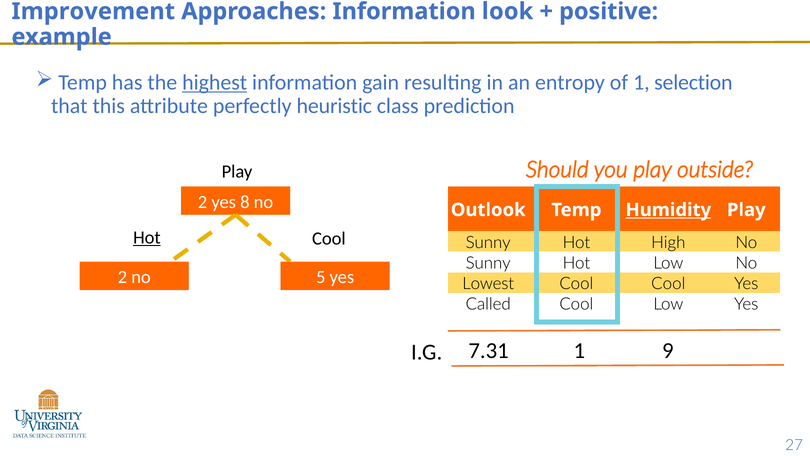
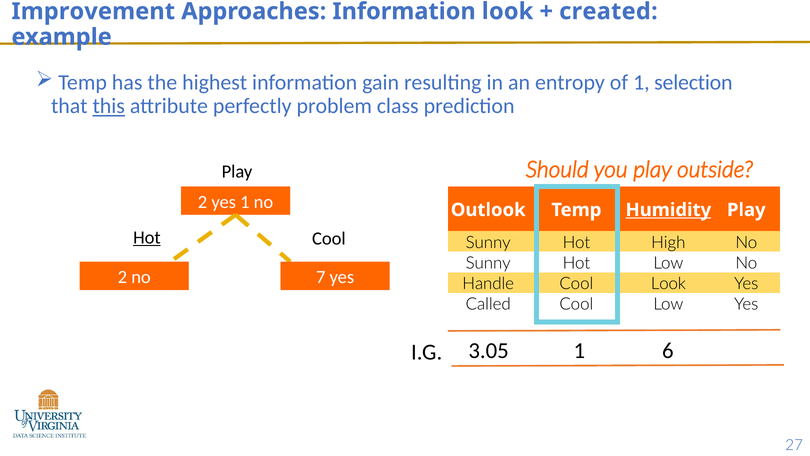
positive: positive -> created
highest underline: present -> none
this underline: none -> present
heuristic: heuristic -> problem
yes 8: 8 -> 1
5: 5 -> 7
Lowest: Lowest -> Handle
Cool Cool: Cool -> Look
7.31: 7.31 -> 3.05
9: 9 -> 6
